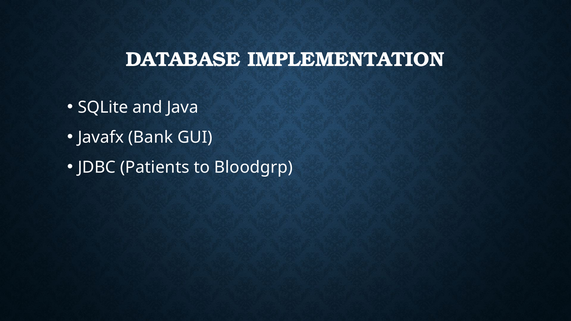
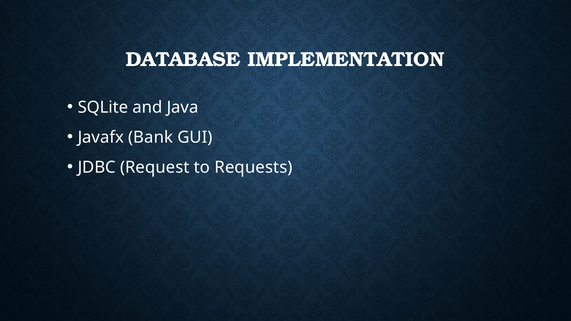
Patients: Patients -> Request
Bloodgrp: Bloodgrp -> Requests
